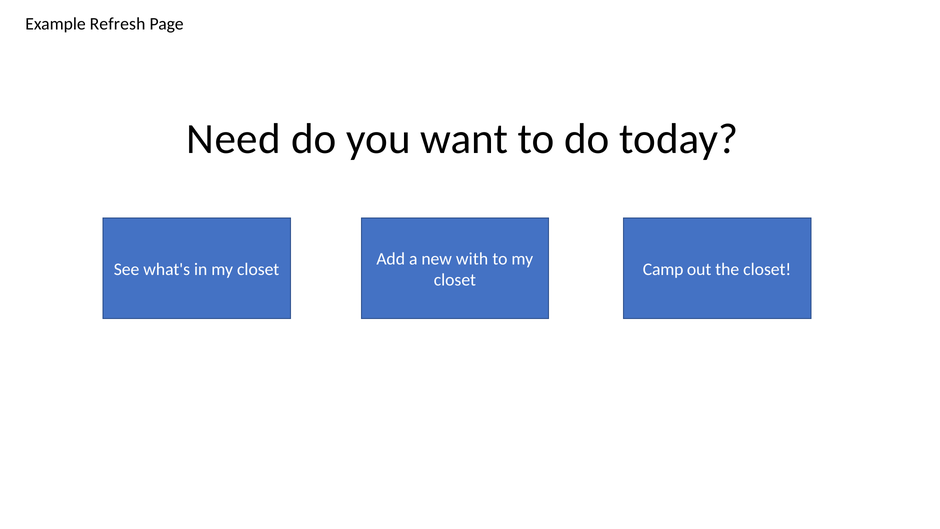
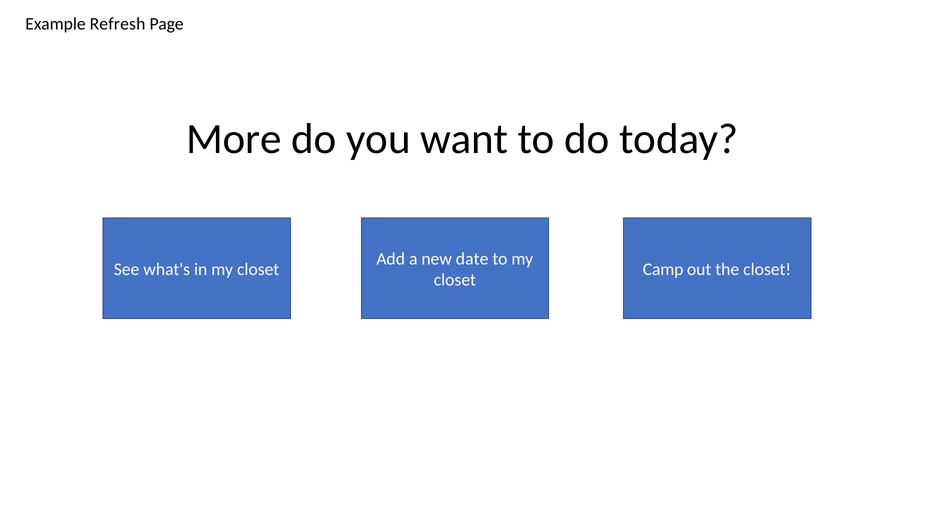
Need: Need -> More
with: with -> date
